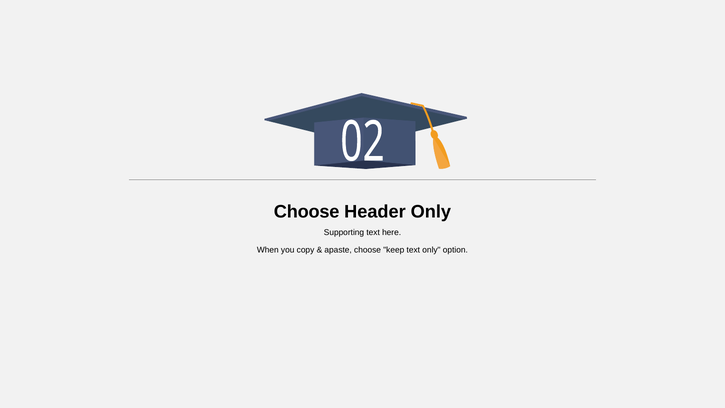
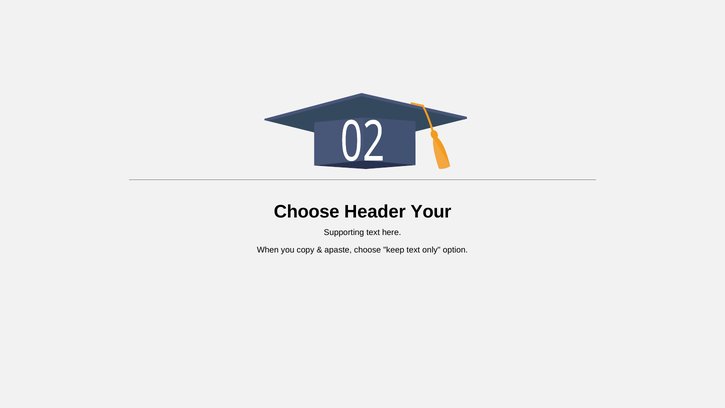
Header Only: Only -> Your
